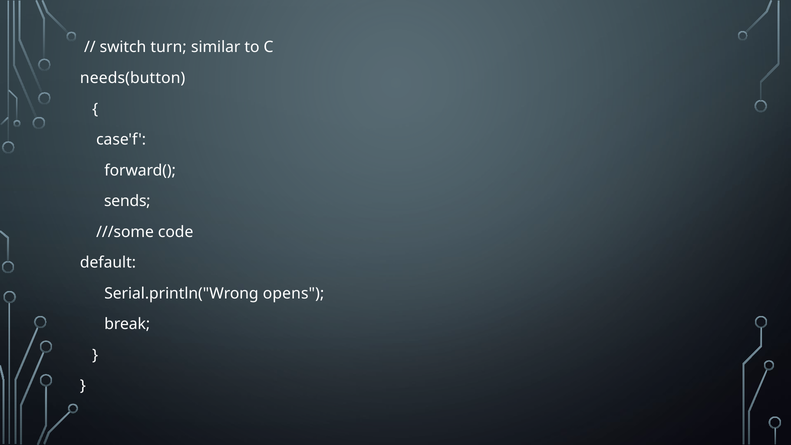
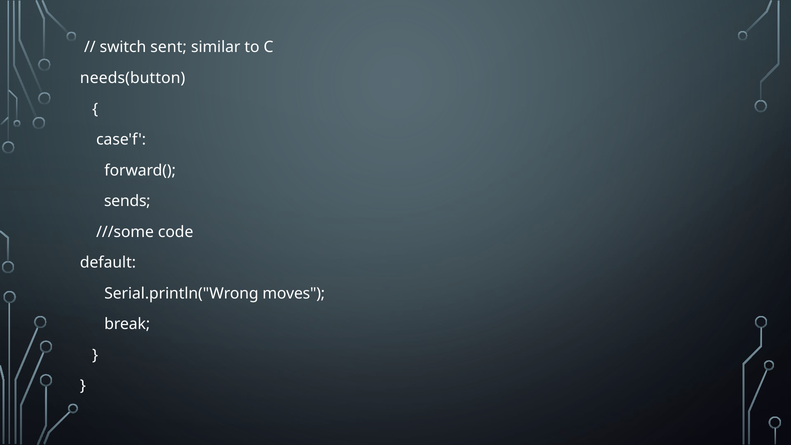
turn: turn -> sent
opens: opens -> moves
